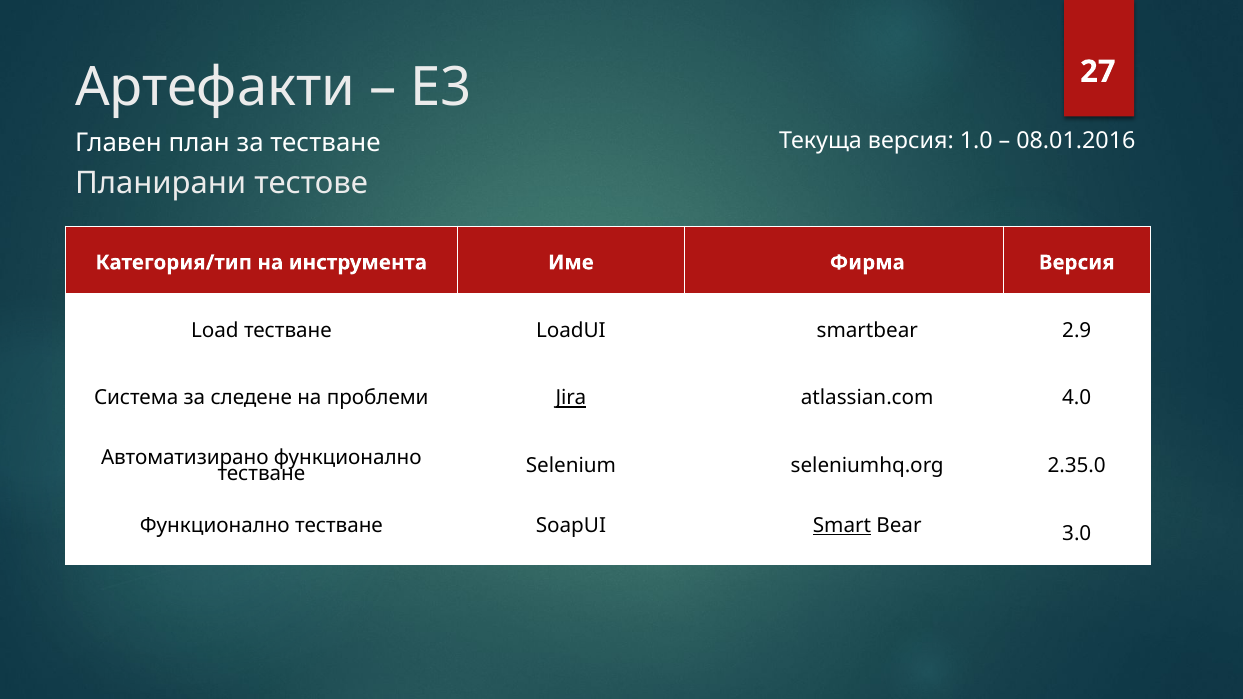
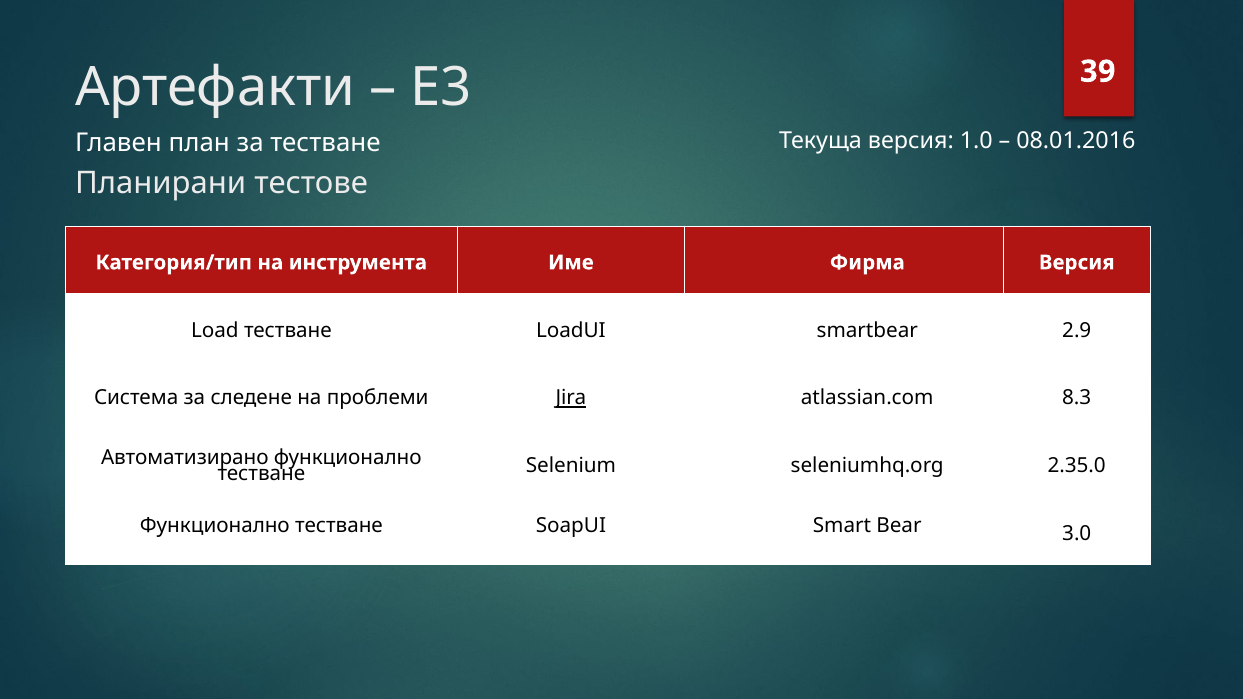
27: 27 -> 39
4.0: 4.0 -> 8.3
Smart underline: present -> none
